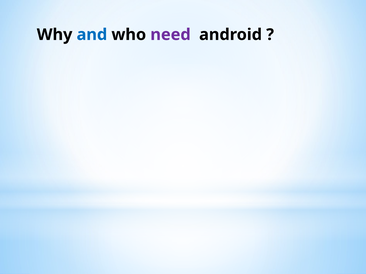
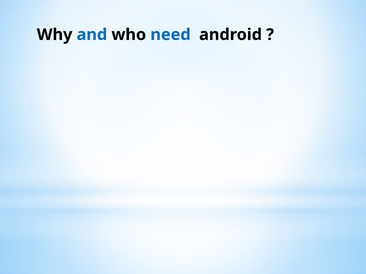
need colour: purple -> blue
